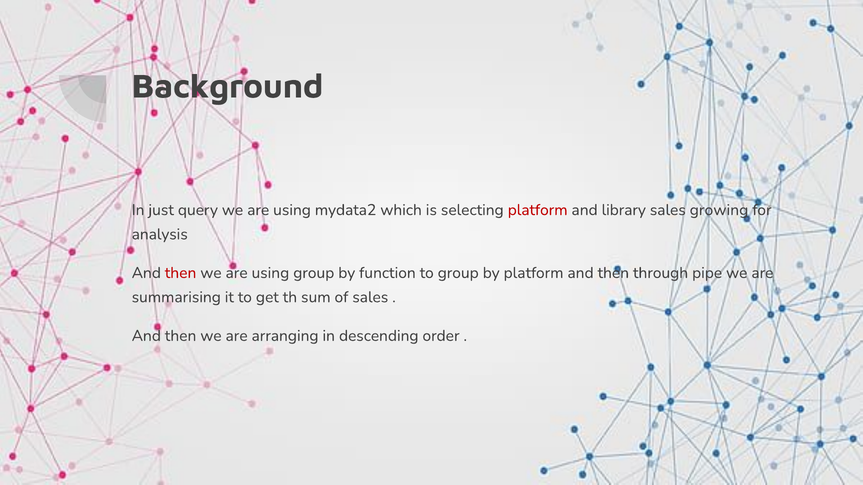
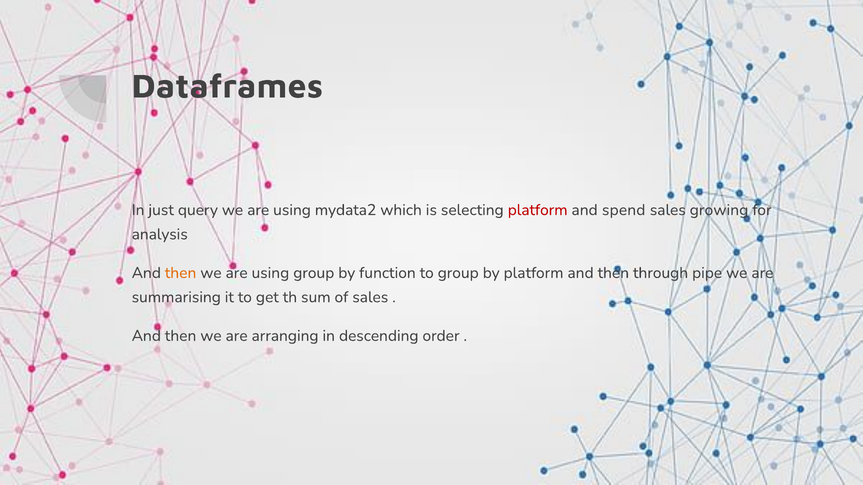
Background: Background -> Dataframes
library: library -> spend
then at (181, 273) colour: red -> orange
